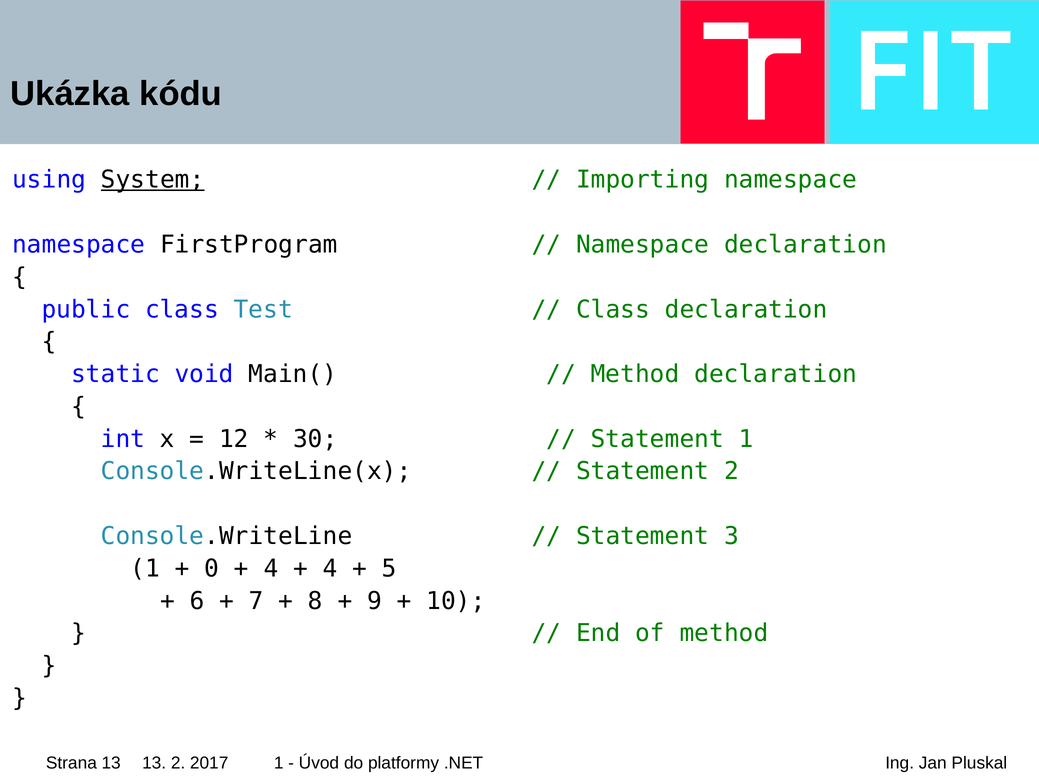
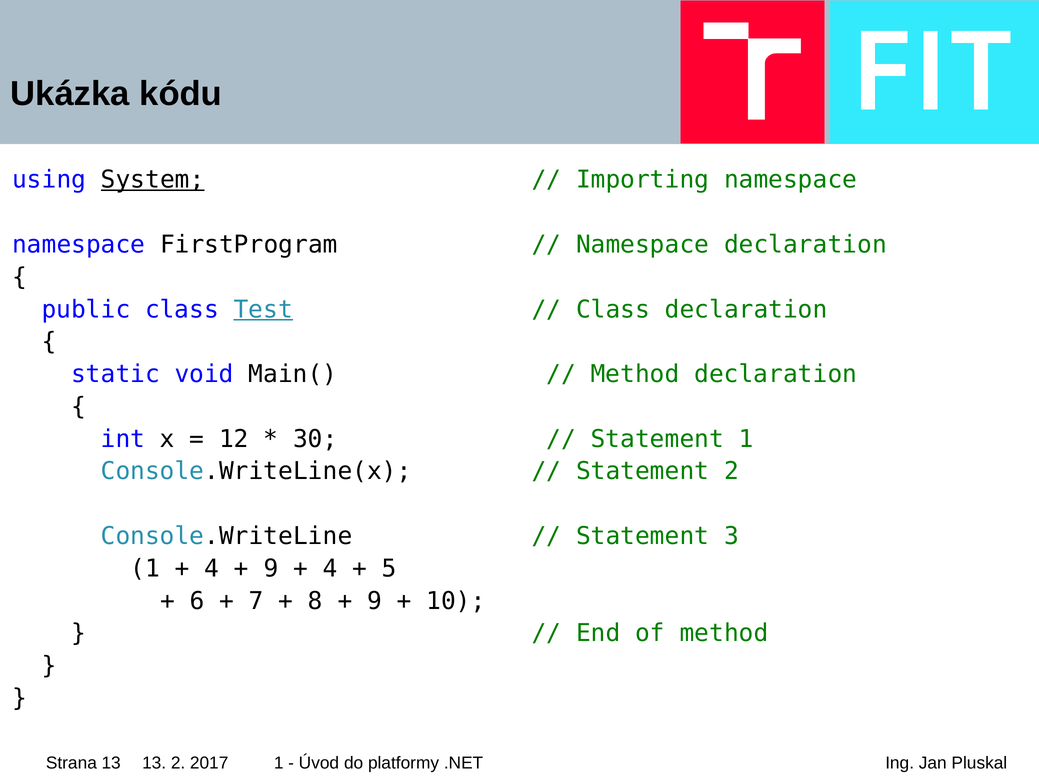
Test underline: none -> present
0 at (212, 569): 0 -> 4
4 at (271, 569): 4 -> 9
